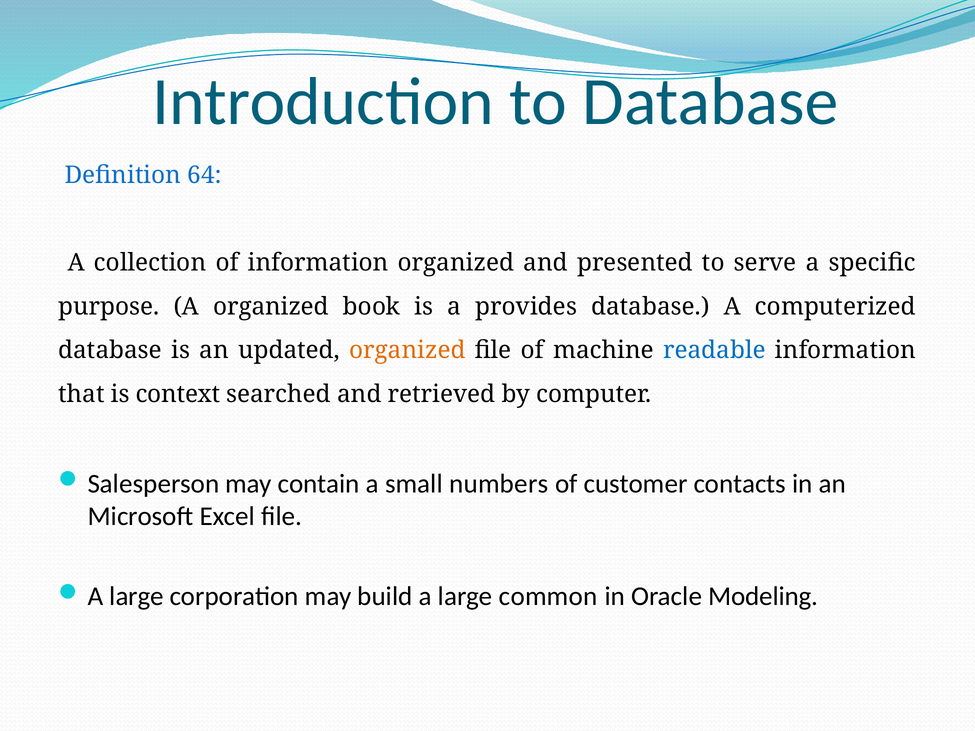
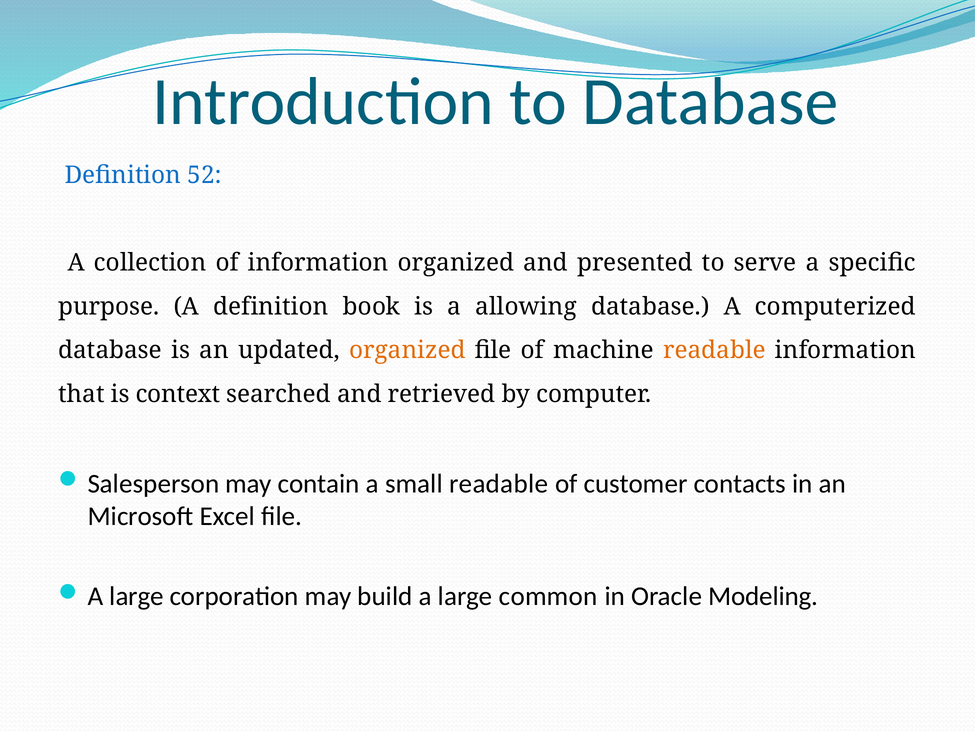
64: 64 -> 52
A organized: organized -> definition
provides: provides -> allowing
readable at (714, 350) colour: blue -> orange
small numbers: numbers -> readable
